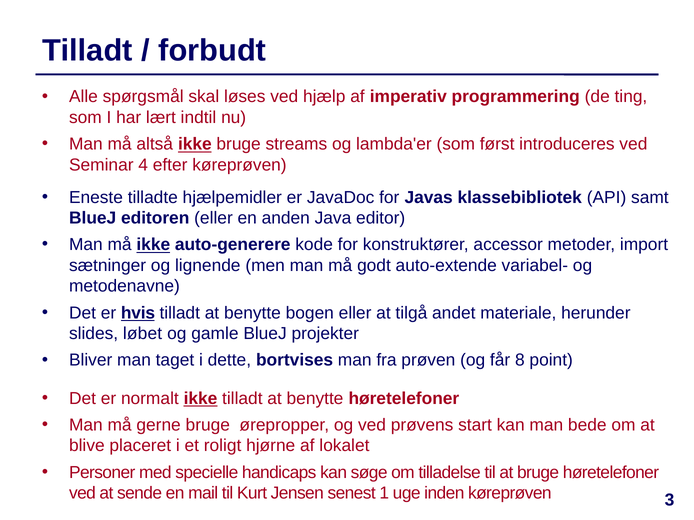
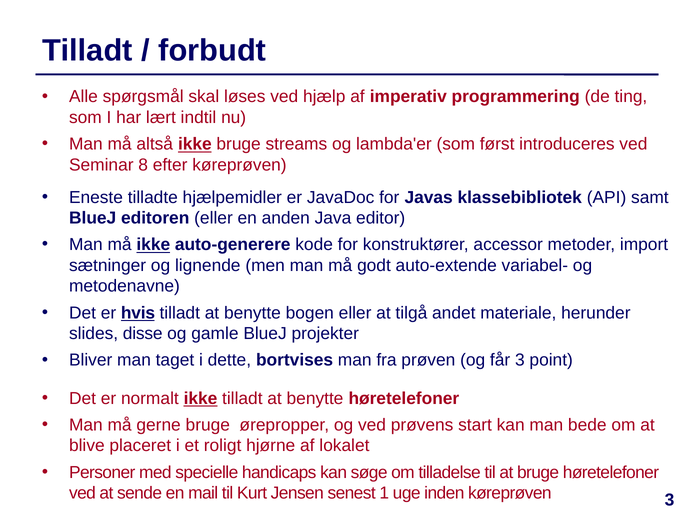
4: 4 -> 8
løbet: løbet -> disse
får 8: 8 -> 3
